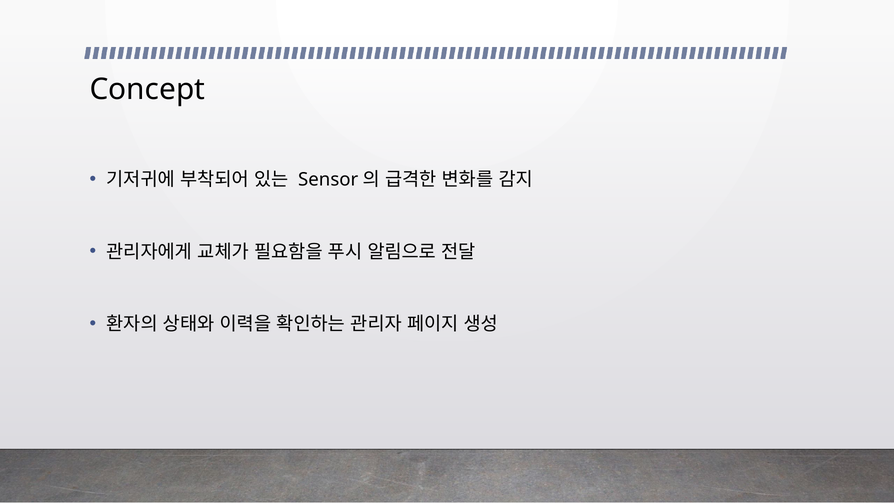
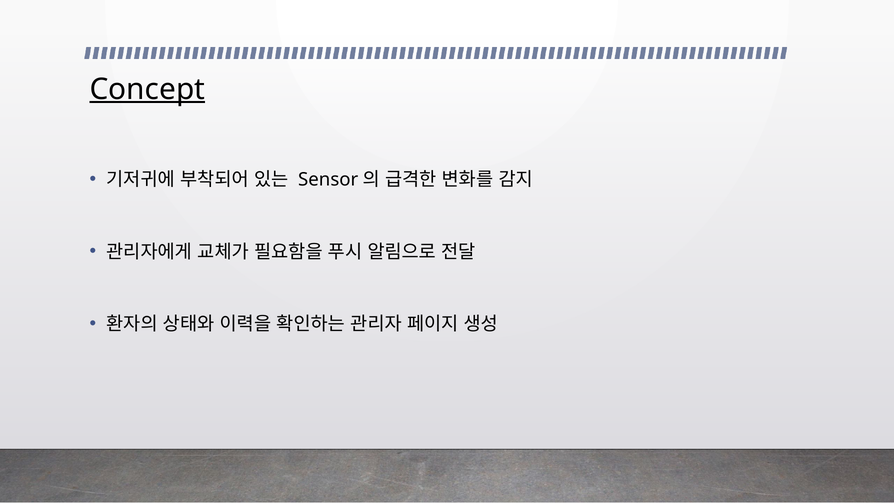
Concept underline: none -> present
